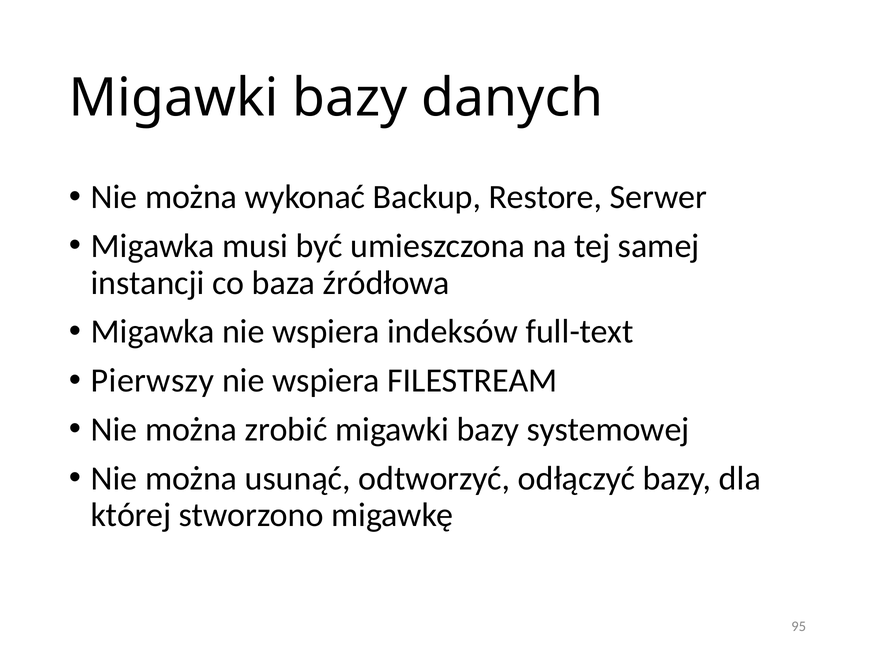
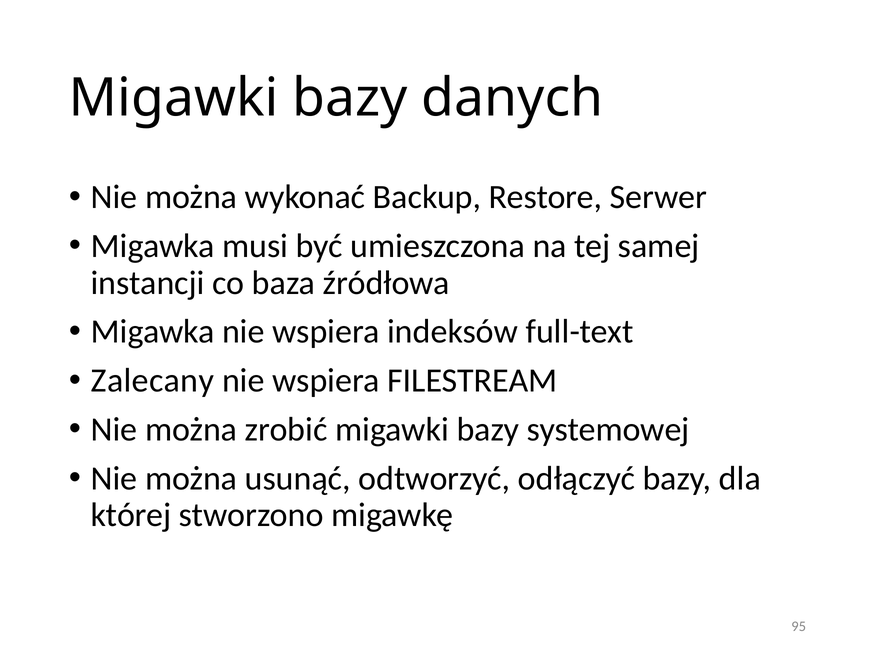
Pierwszy: Pierwszy -> Zalecany
